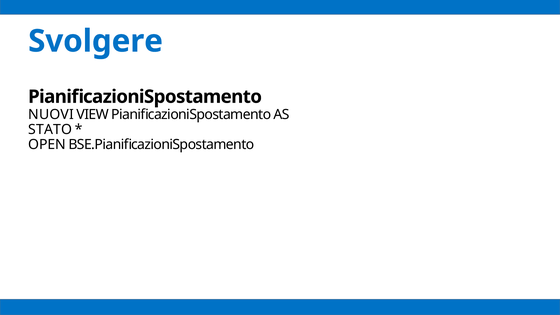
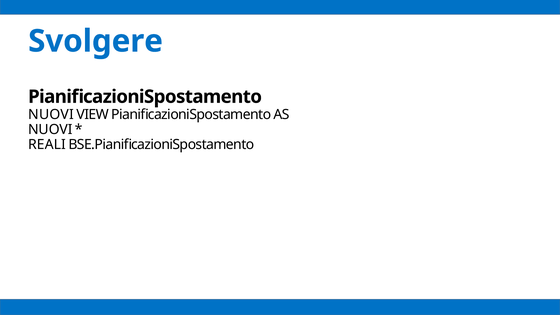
STATO at (50, 129): STATO -> NUOVI
OPEN: OPEN -> REALI
